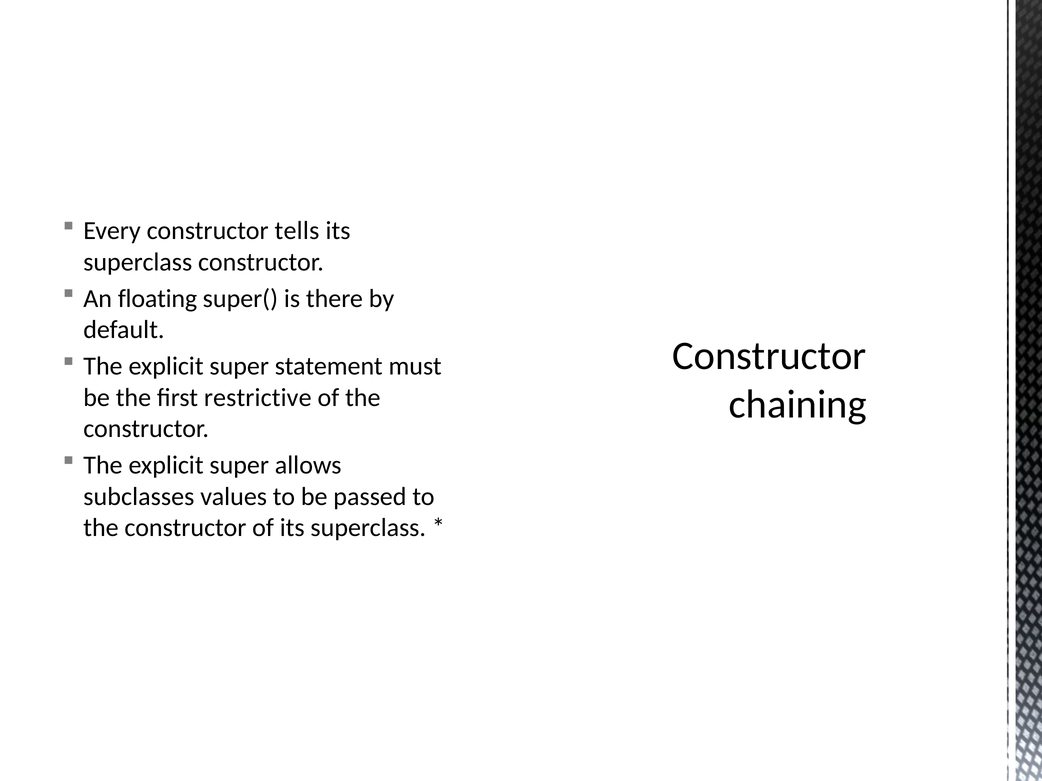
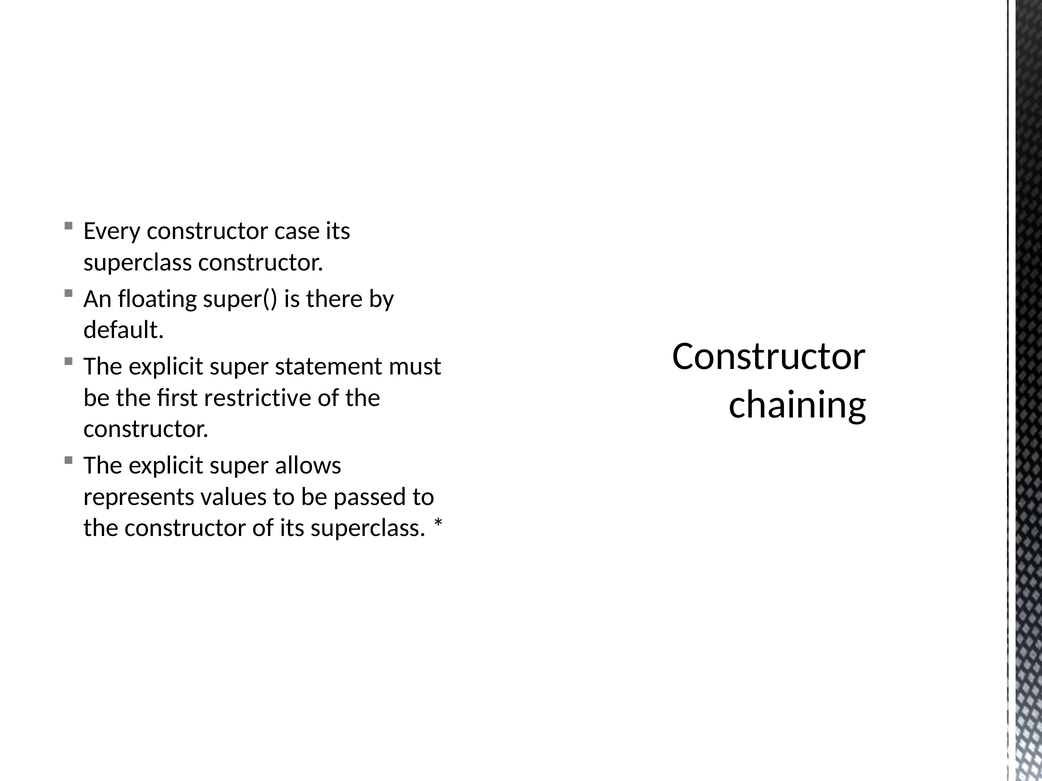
tells: tells -> case
subclasses: subclasses -> represents
